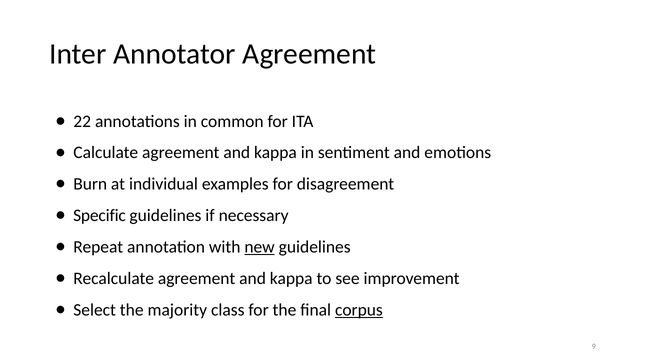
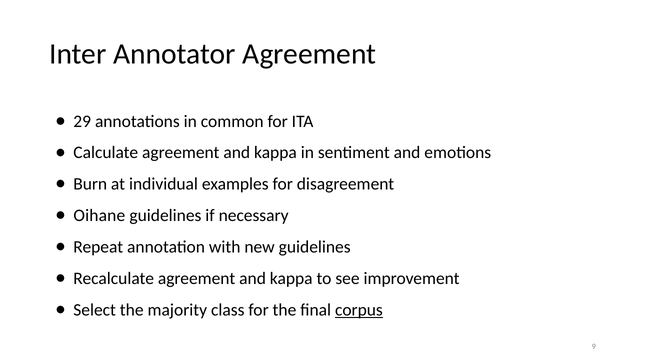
22: 22 -> 29
Specific: Specific -> Oihane
new underline: present -> none
